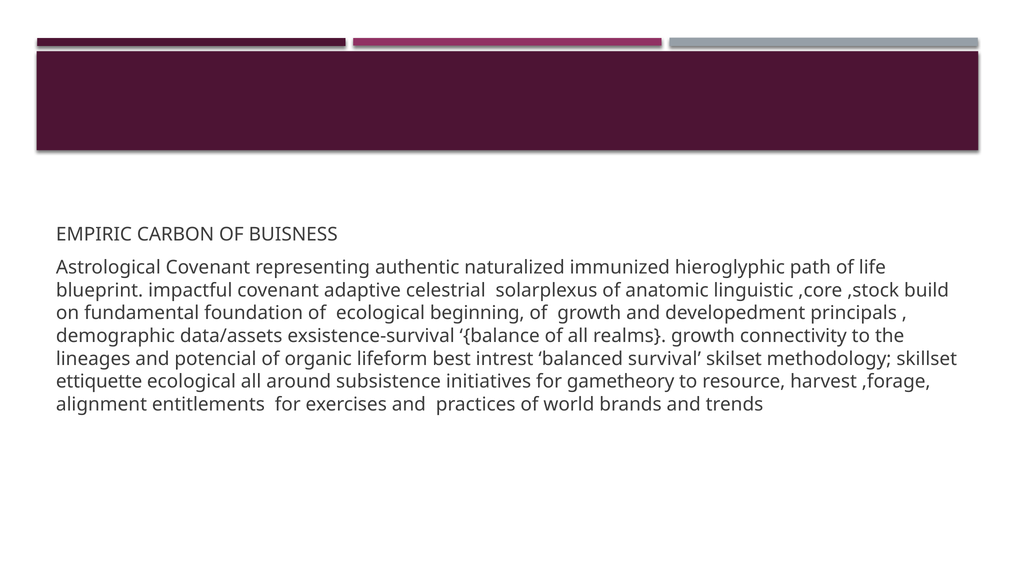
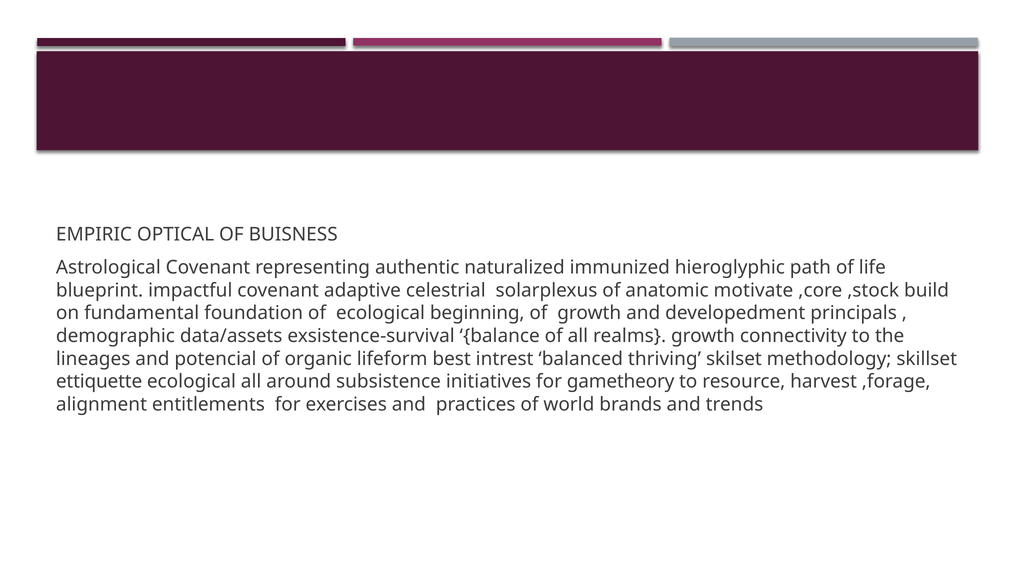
CARBON: CARBON -> OPTICAL
linguistic: linguistic -> motivate
survival: survival -> thriving
